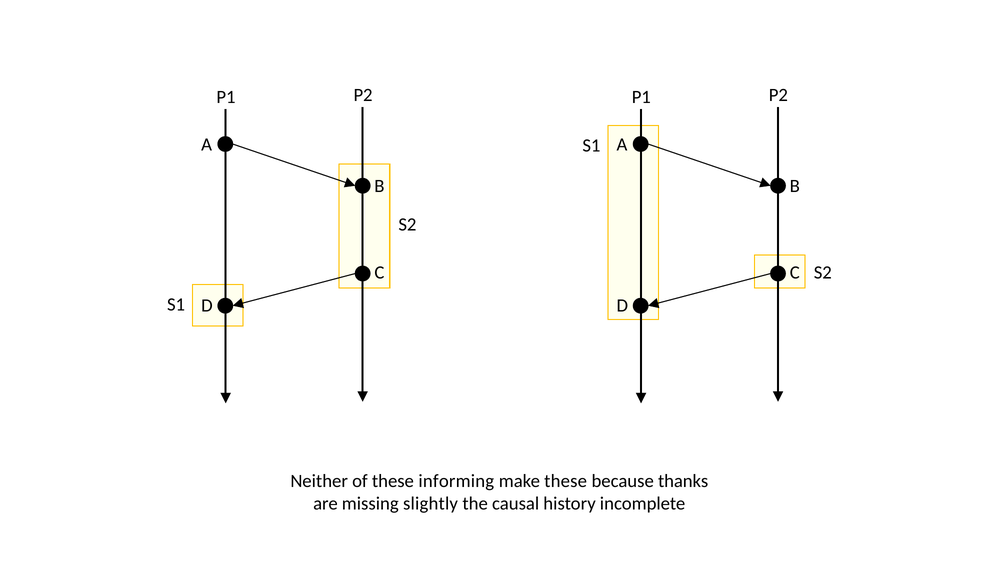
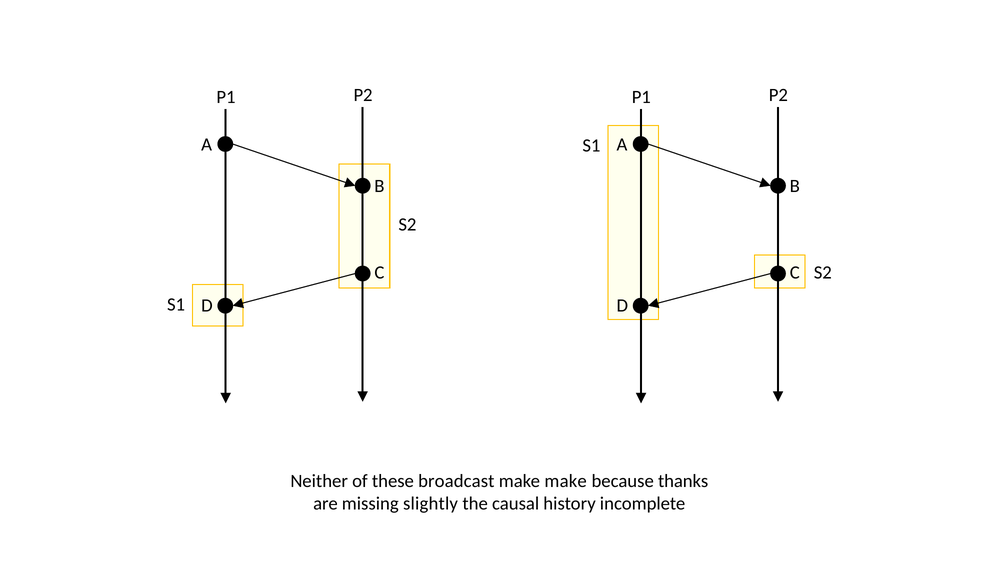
informing: informing -> broadcast
make these: these -> make
